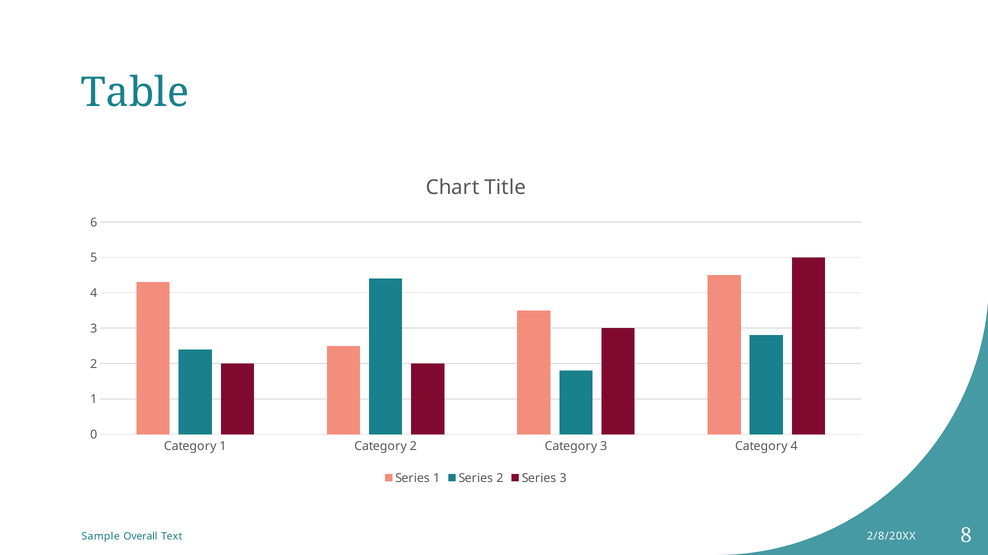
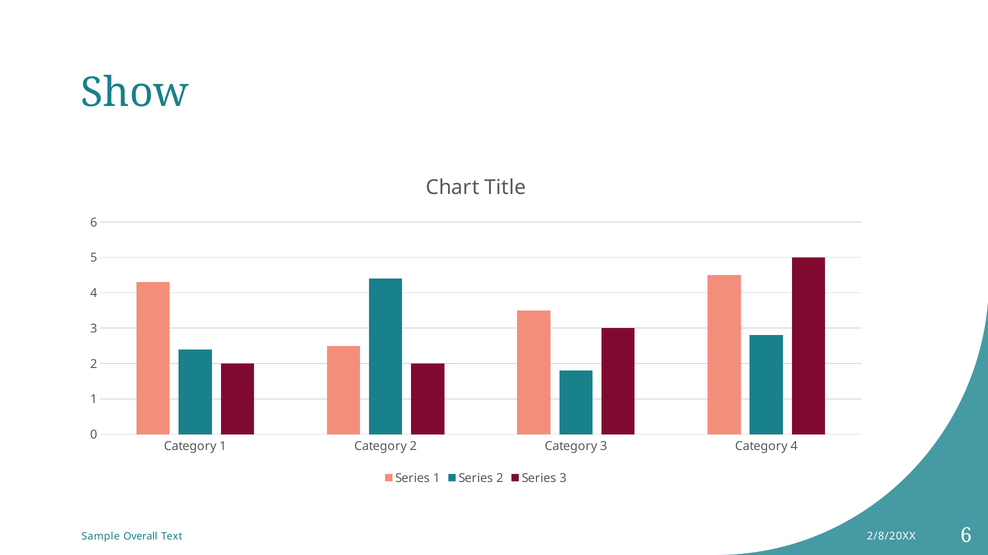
Table: Table -> Show
2/8/20XX 8: 8 -> 6
